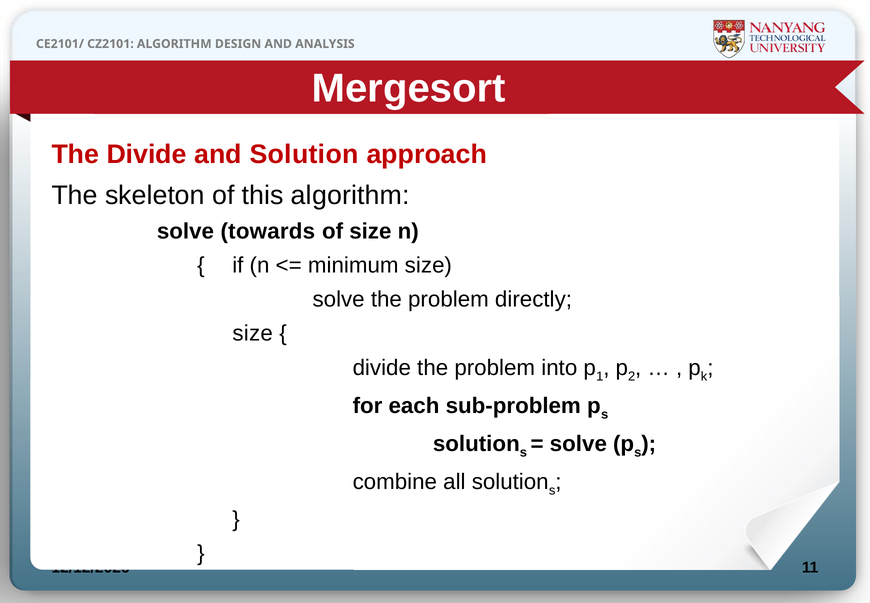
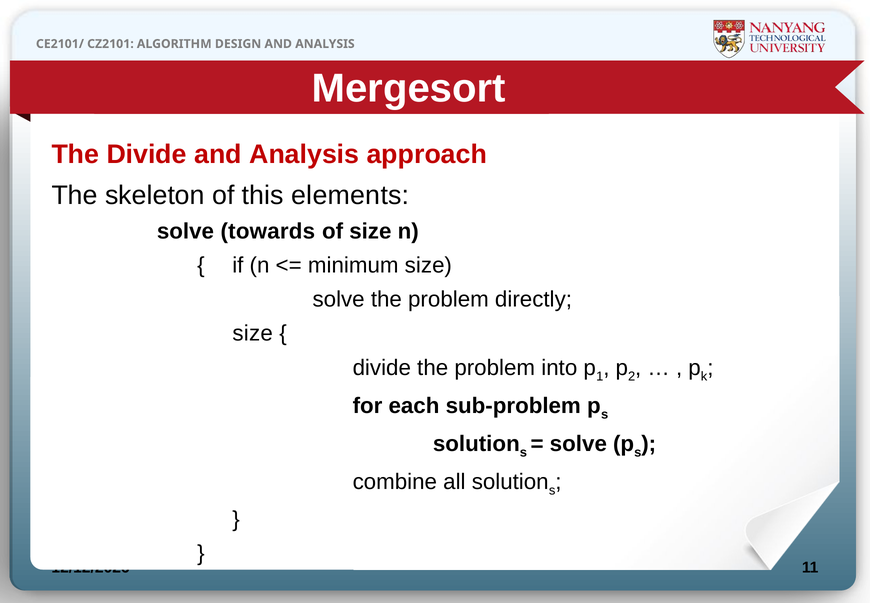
Divide and Solution: Solution -> Analysis
this algorithm: algorithm -> elements
